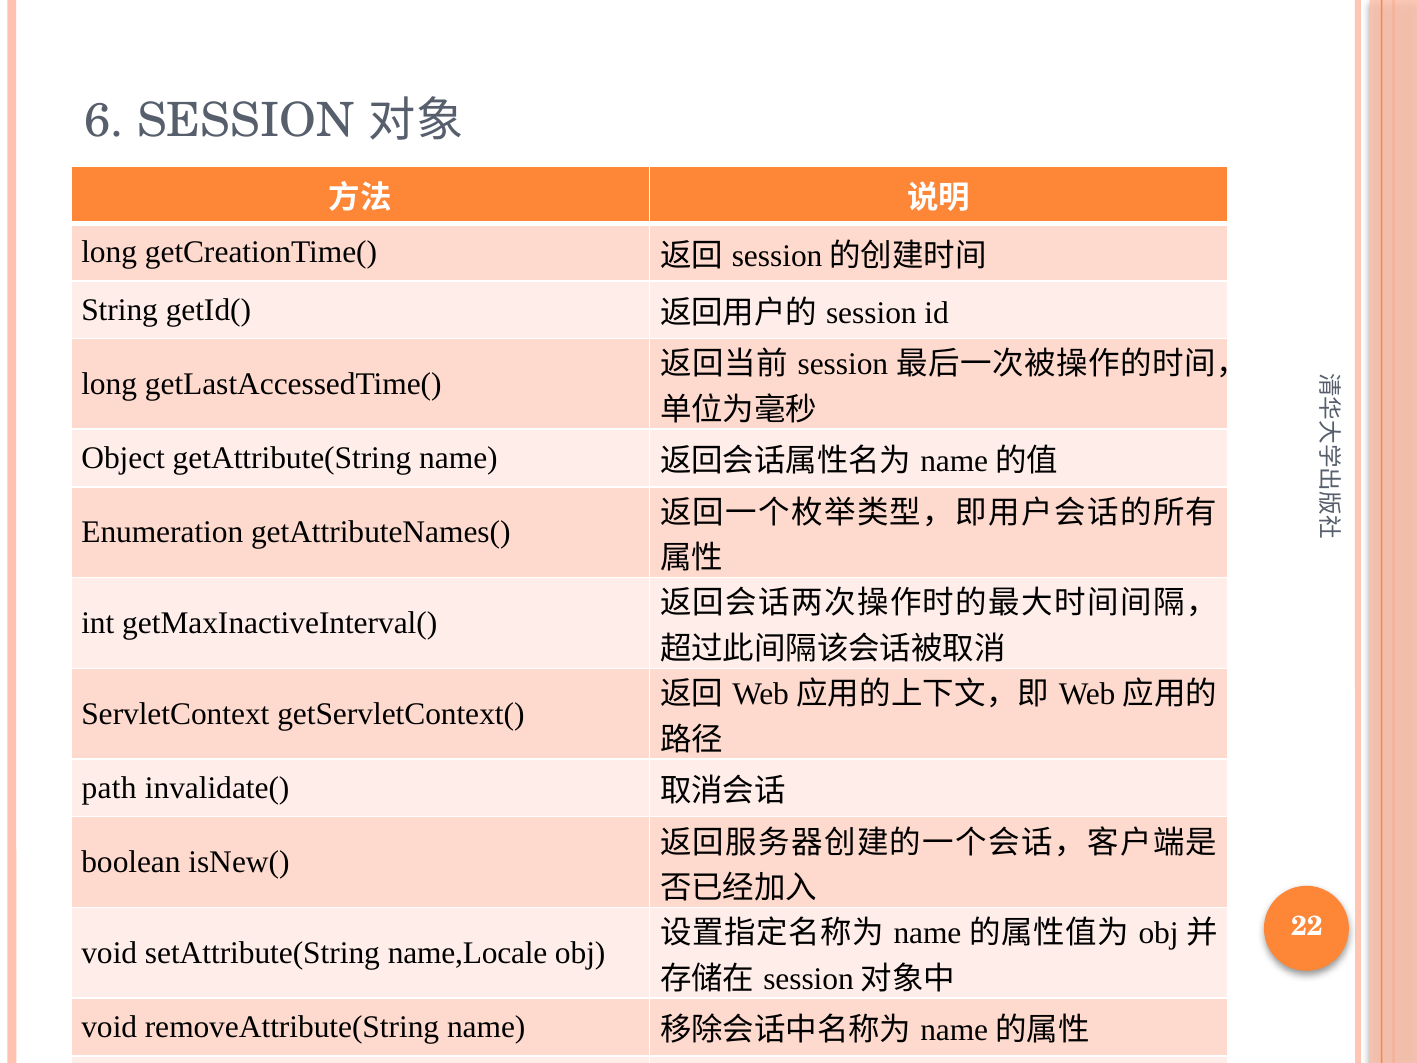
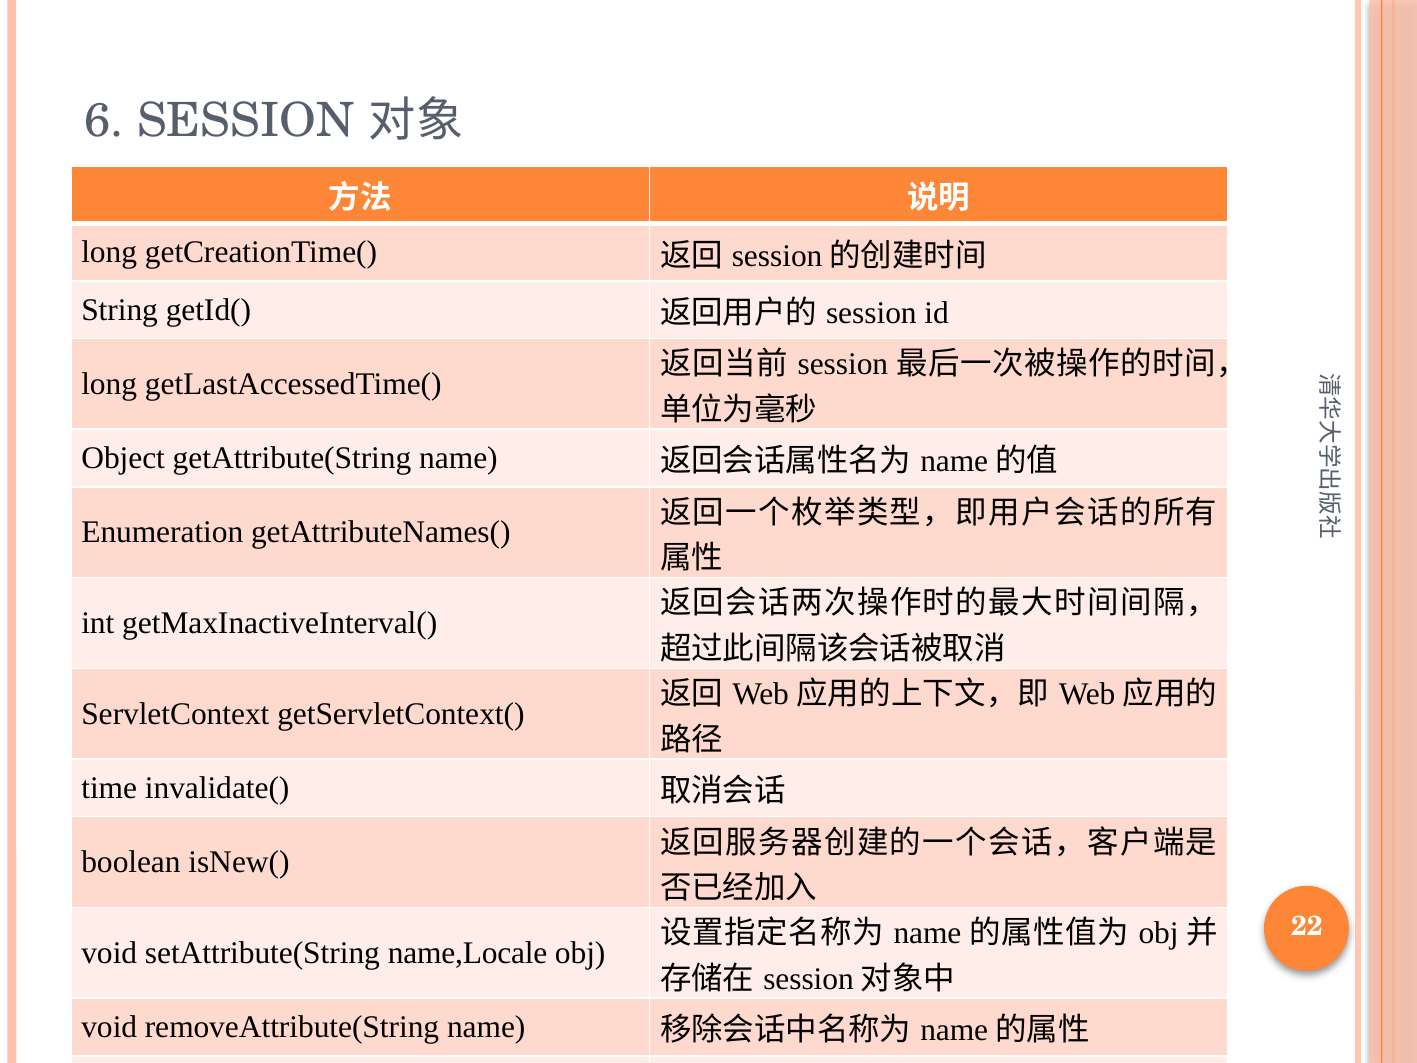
path at (109, 788): path -> time
